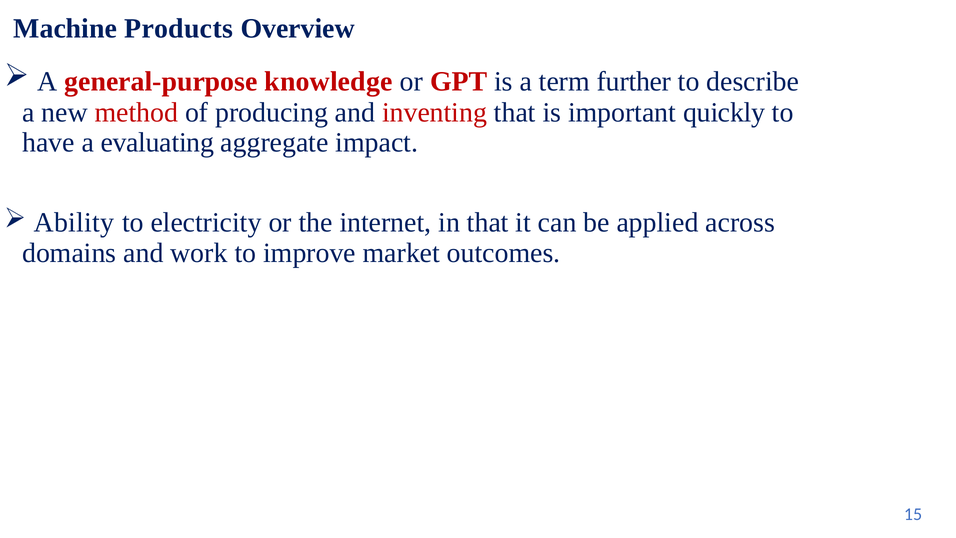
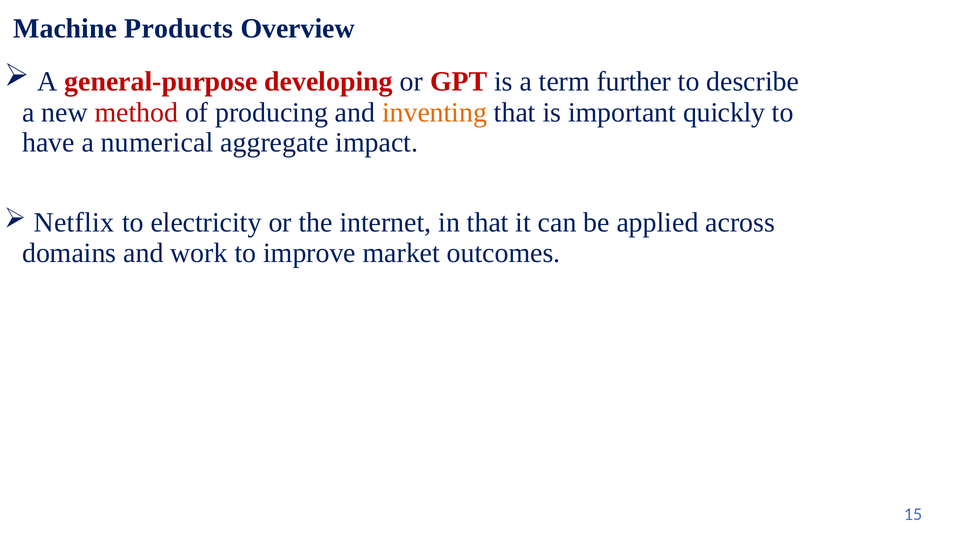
knowledge: knowledge -> developing
inventing colour: red -> orange
evaluating: evaluating -> numerical
Ability: Ability -> Netflix
